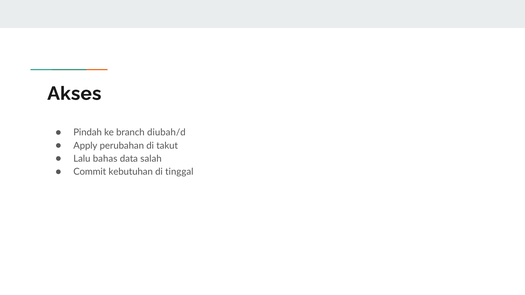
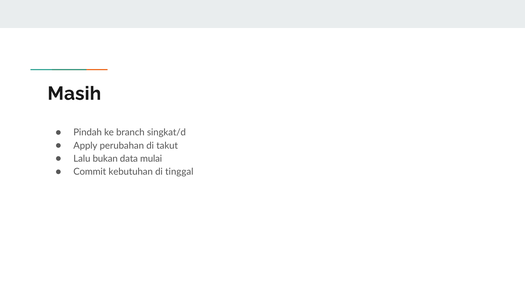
Akses: Akses -> Masih
diubah/d: diubah/d -> singkat/d
bahas: bahas -> bukan
salah: salah -> mulai
